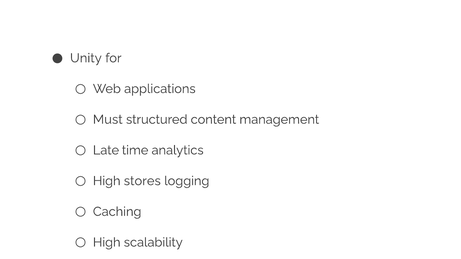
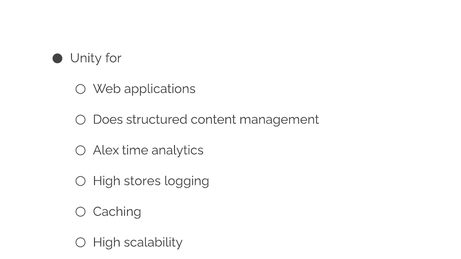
Must: Must -> Does
Late: Late -> Alex
